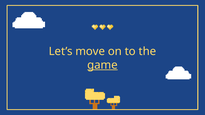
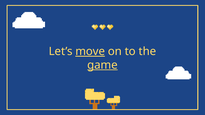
move underline: none -> present
